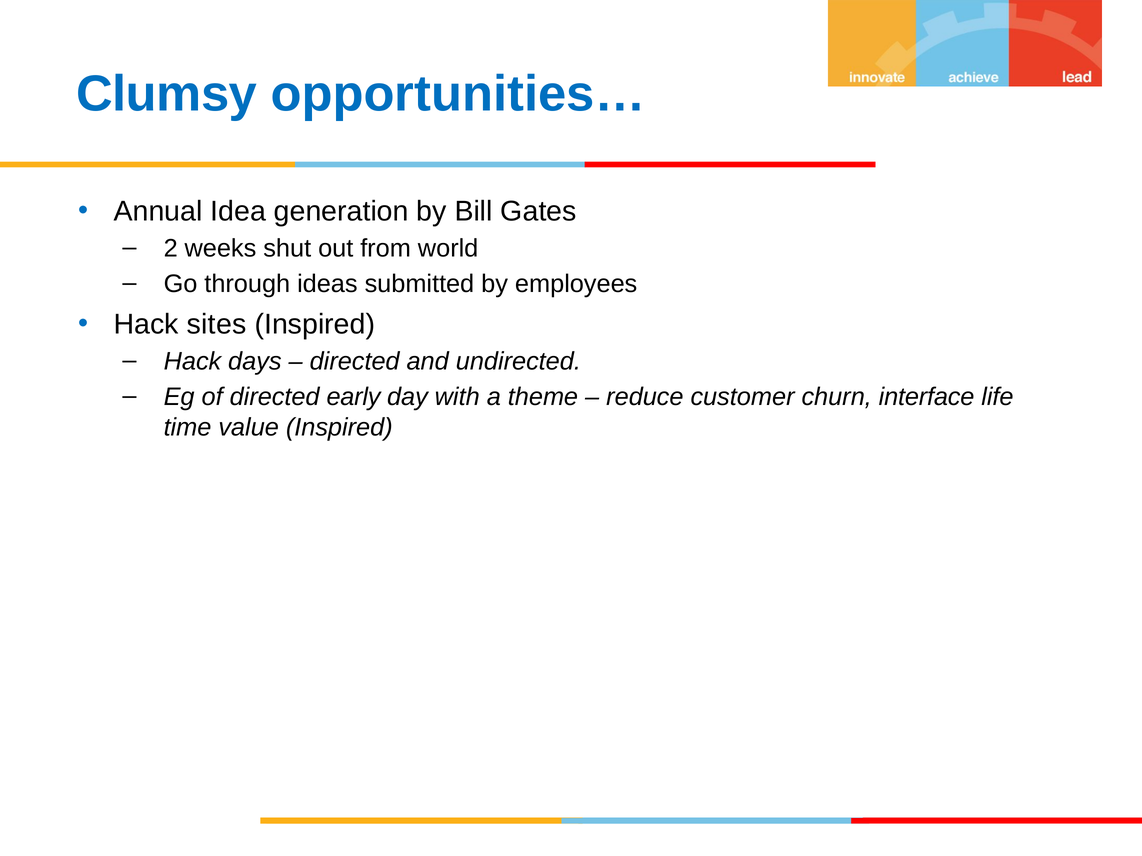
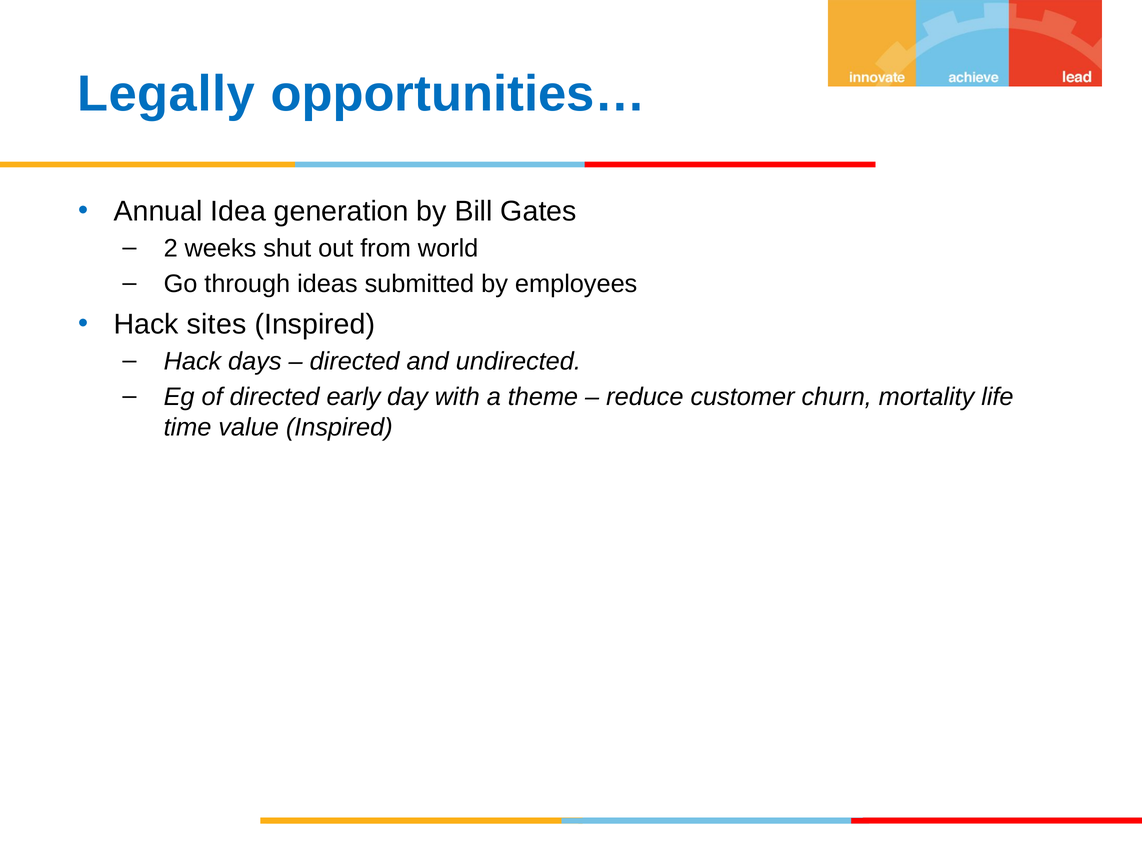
Clumsy: Clumsy -> Legally
interface: interface -> mortality
